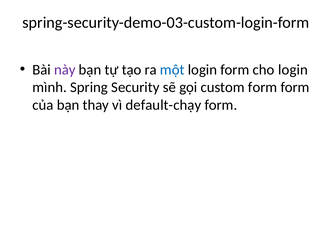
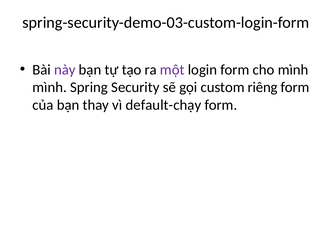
một colour: blue -> purple
cho login: login -> mình
custom form: form -> riêng
